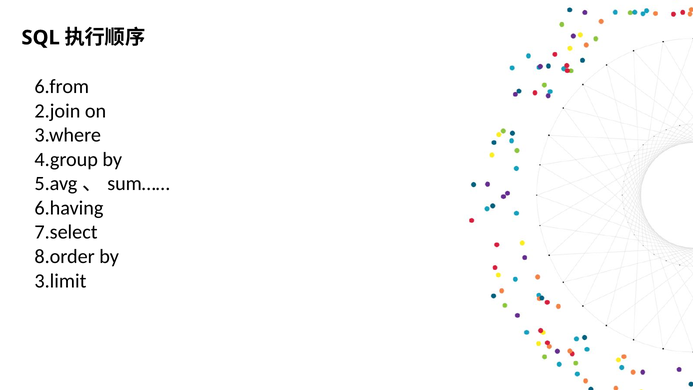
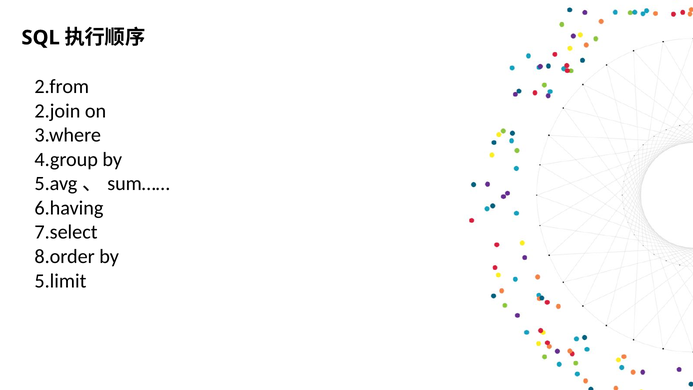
6.from: 6.from -> 2.from
3.limit: 3.limit -> 5.limit
